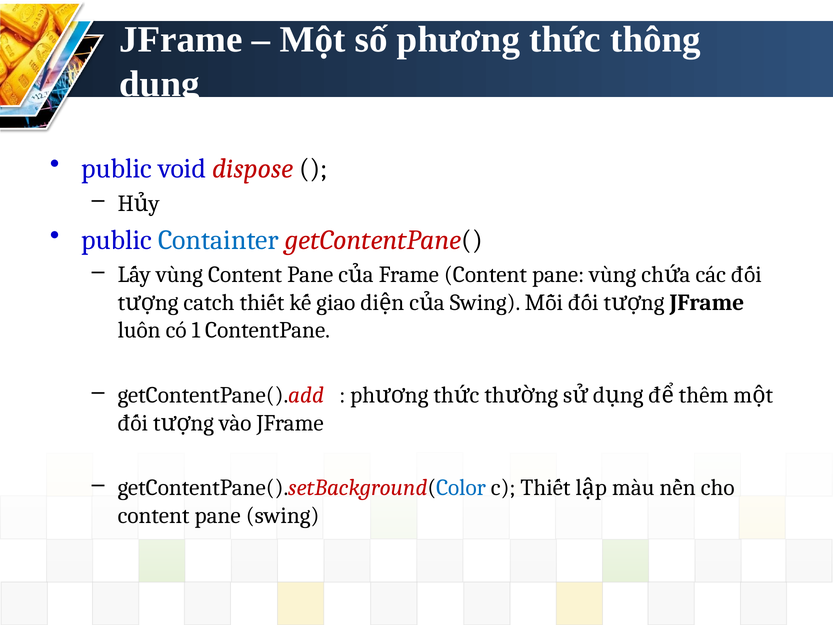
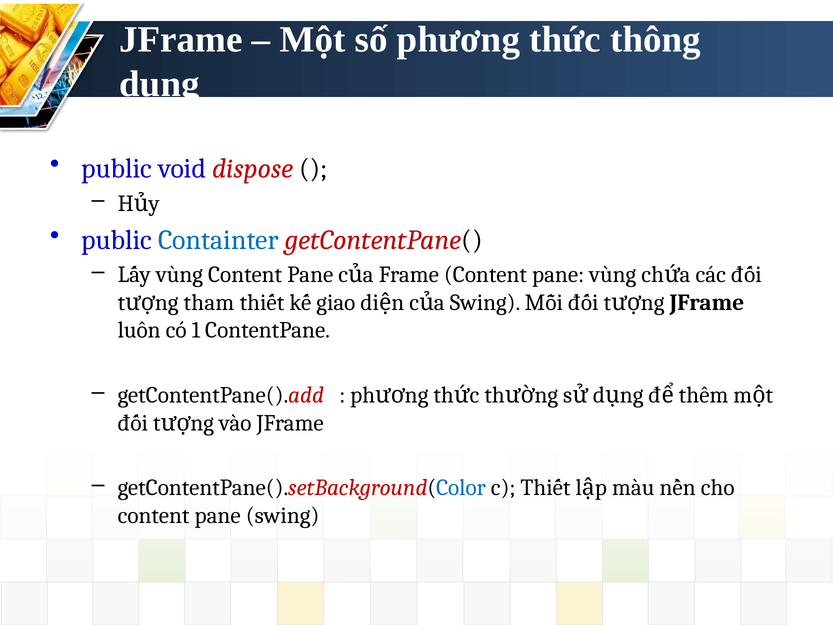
catch: catch -> tham
